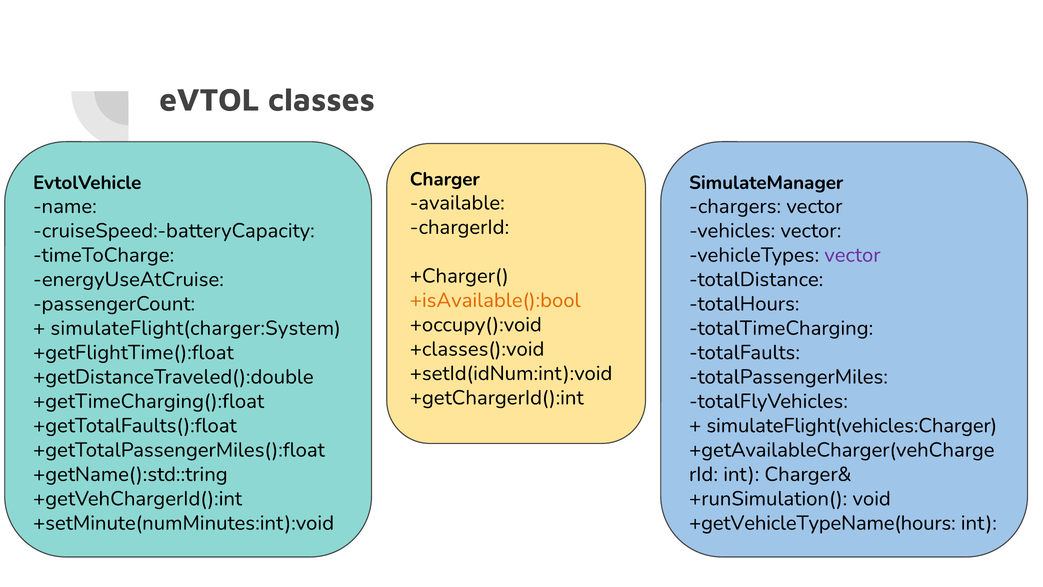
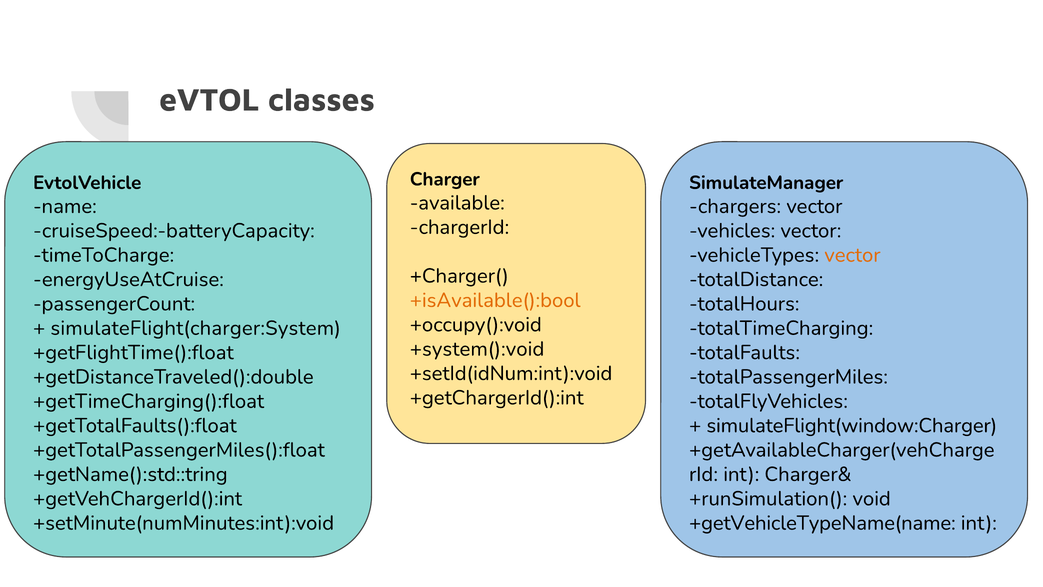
vector at (852, 255) colour: purple -> orange
+classes():void: +classes():void -> +system():void
simulateFlight(vehicles:Charger: simulateFlight(vehicles:Charger -> simulateFlight(window:Charger
+getVehicleTypeName(hours: +getVehicleTypeName(hours -> +getVehicleTypeName(name
